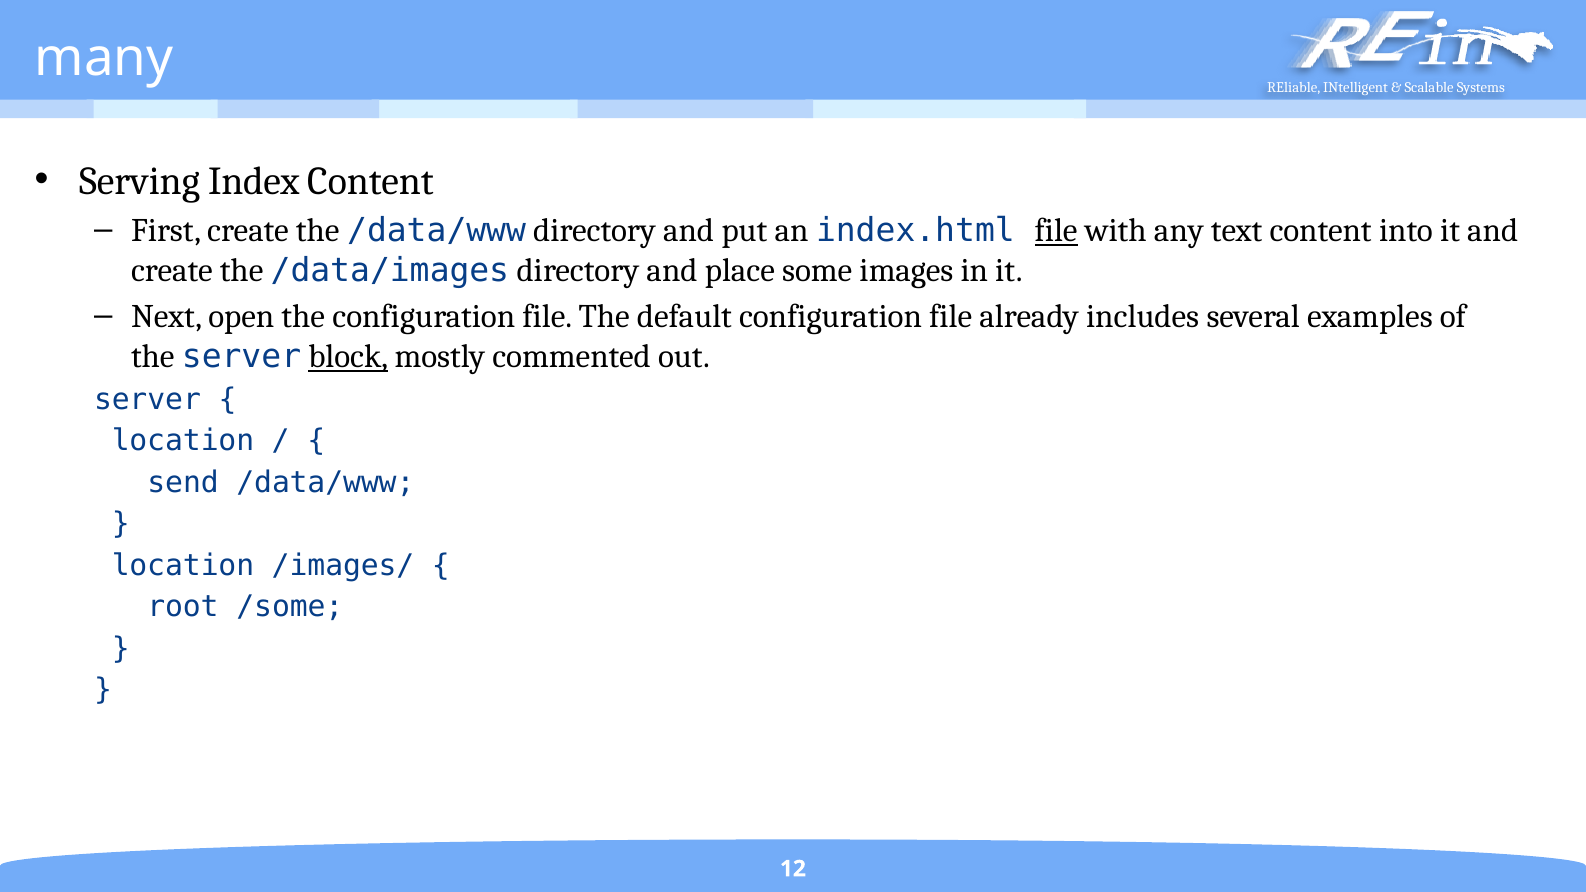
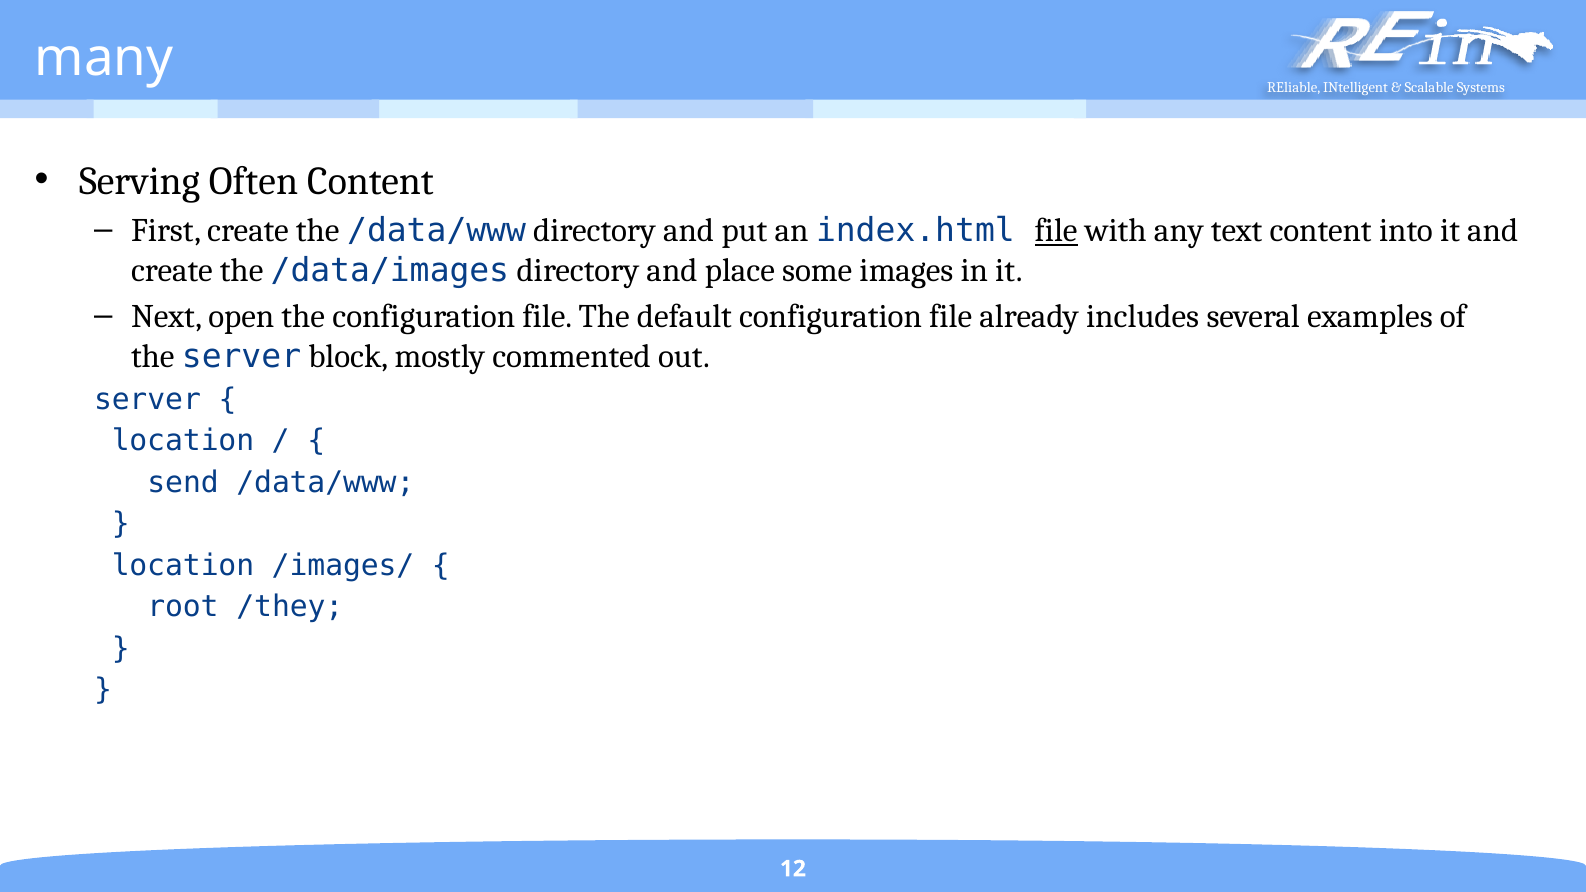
Index: Index -> Often
block underline: present -> none
/some: /some -> /they
